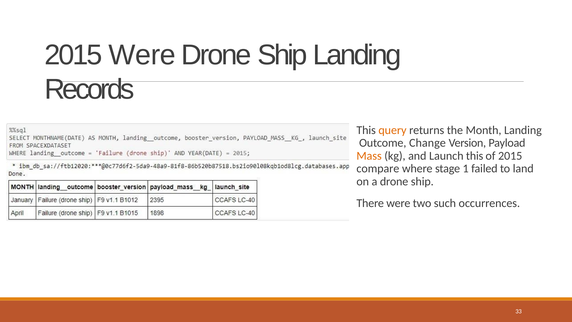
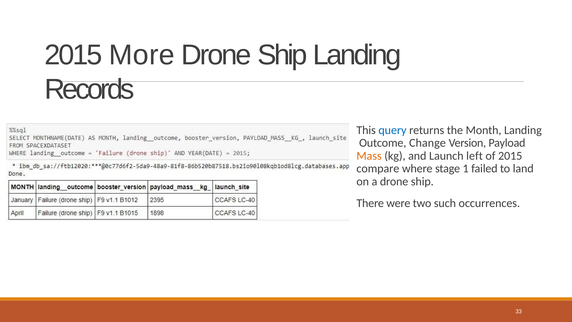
2015 Were: Were -> More
query colour: orange -> blue
Launch this: this -> left
